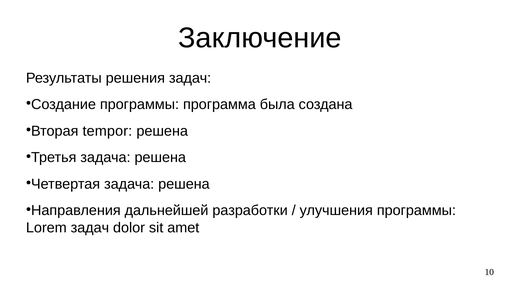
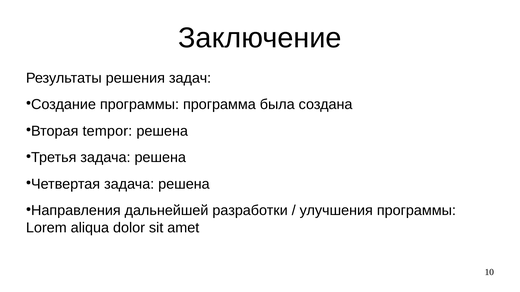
Lorem задач: задач -> aliqua
